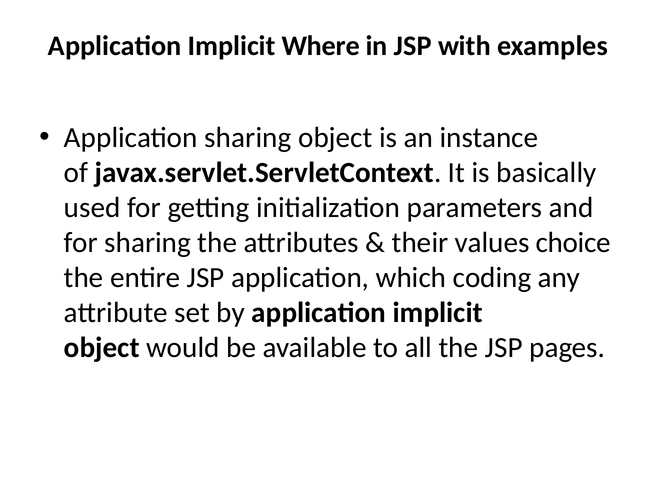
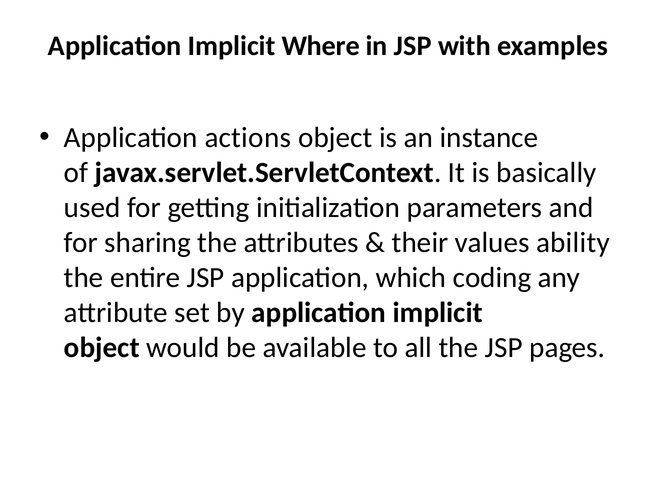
Application sharing: sharing -> actions
choice: choice -> ability
